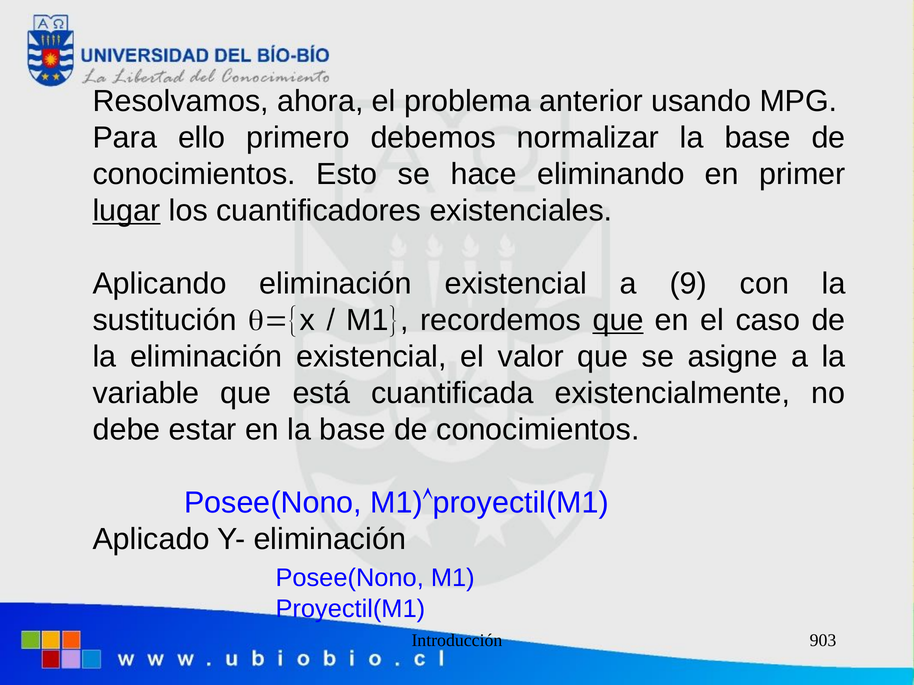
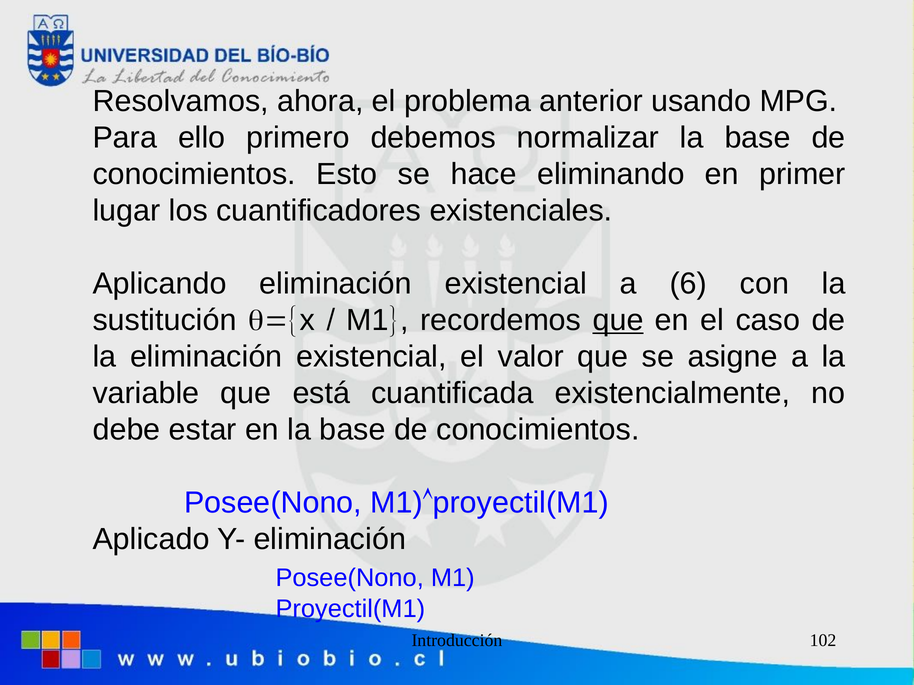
lugar underline: present -> none
9: 9 -> 6
903: 903 -> 102
